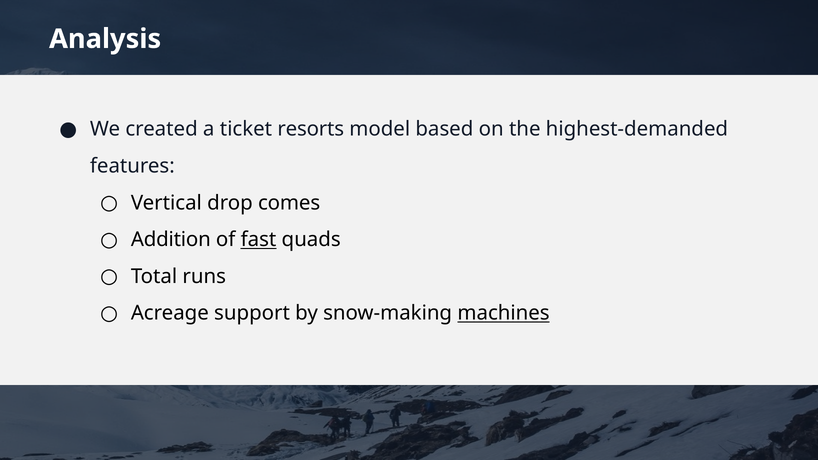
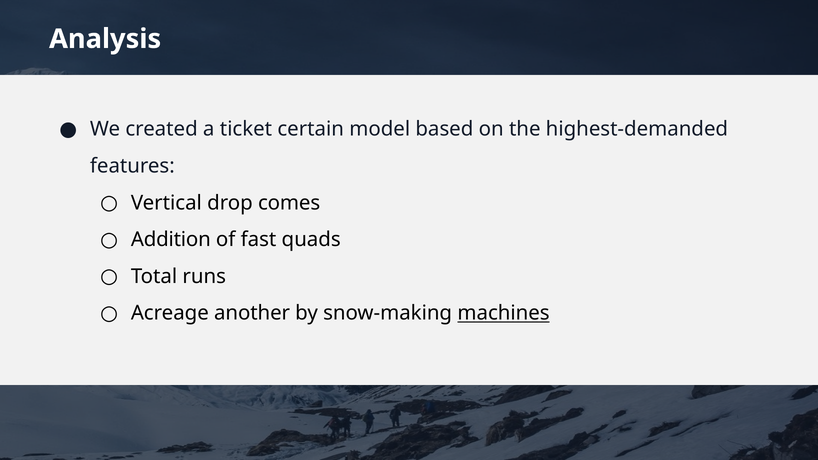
resorts: resorts -> certain
fast underline: present -> none
support: support -> another
